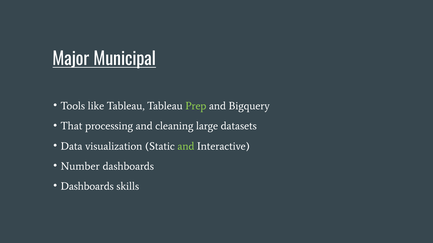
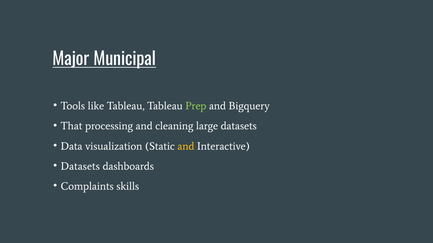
and at (186, 146) colour: light green -> yellow
Number at (80, 167): Number -> Datasets
Dashboards at (87, 187): Dashboards -> Complaints
